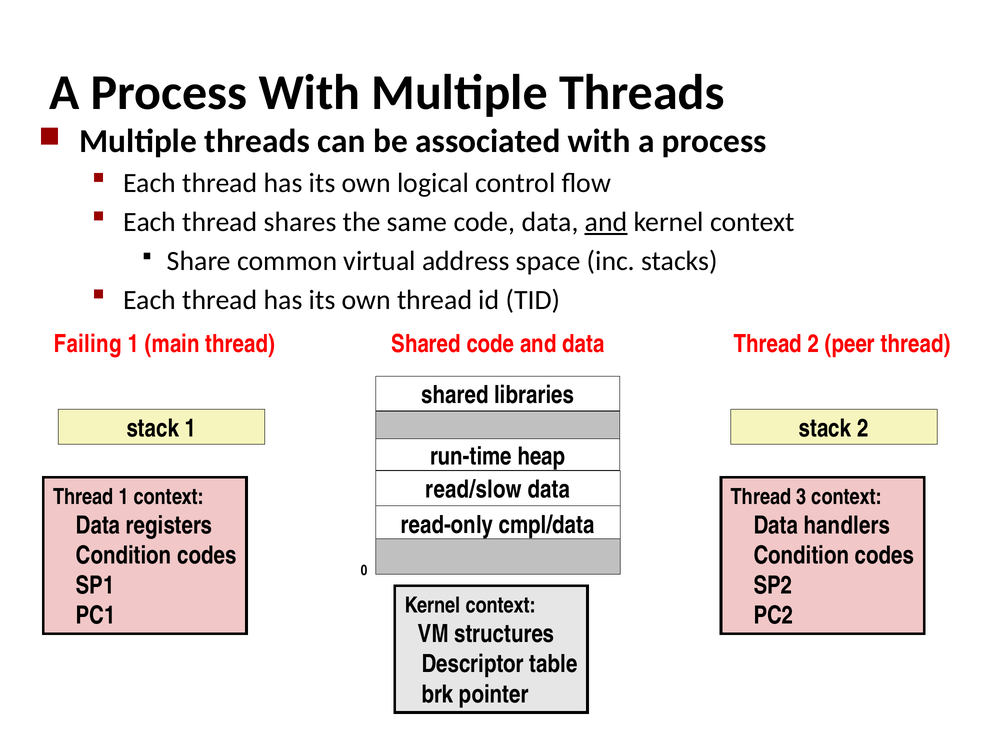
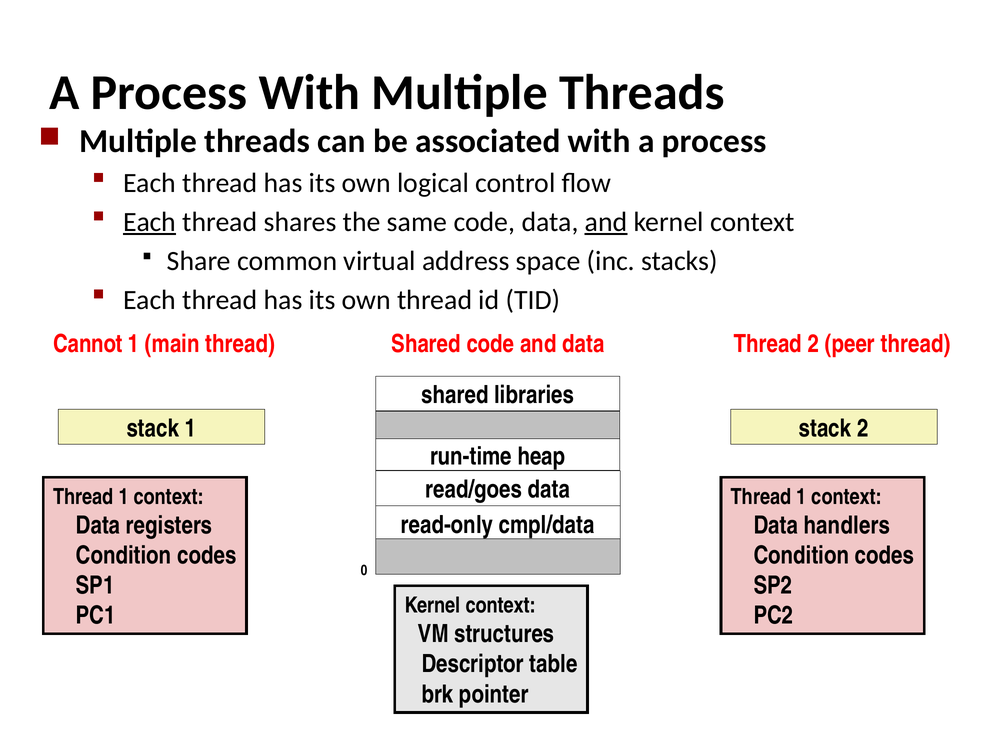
Each at (150, 222) underline: none -> present
Failing: Failing -> Cannot
read/slow: read/slow -> read/goes
3 at (801, 497): 3 -> 1
